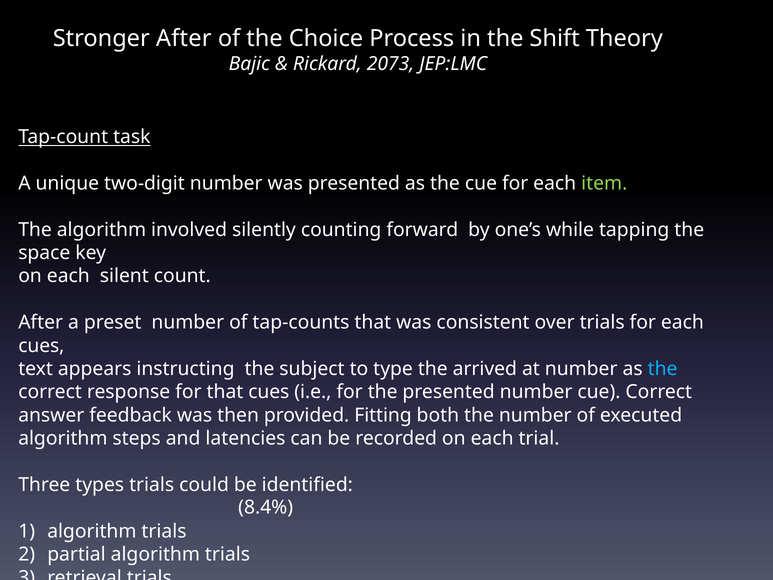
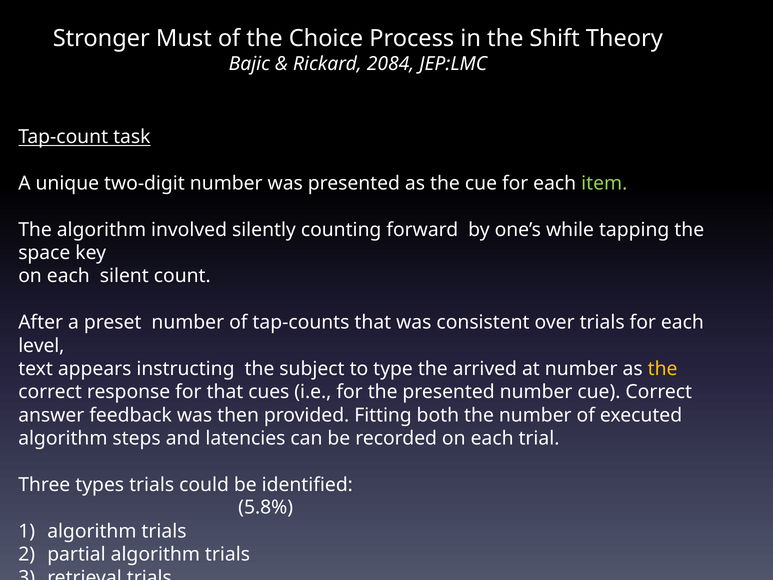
Stronger After: After -> Must
2073: 2073 -> 2084
cues at (41, 346): cues -> level
the at (663, 369) colour: light blue -> yellow
8.4%: 8.4% -> 5.8%
